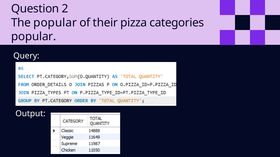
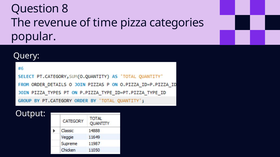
2: 2 -> 8
The popular: popular -> revenue
their: their -> time
